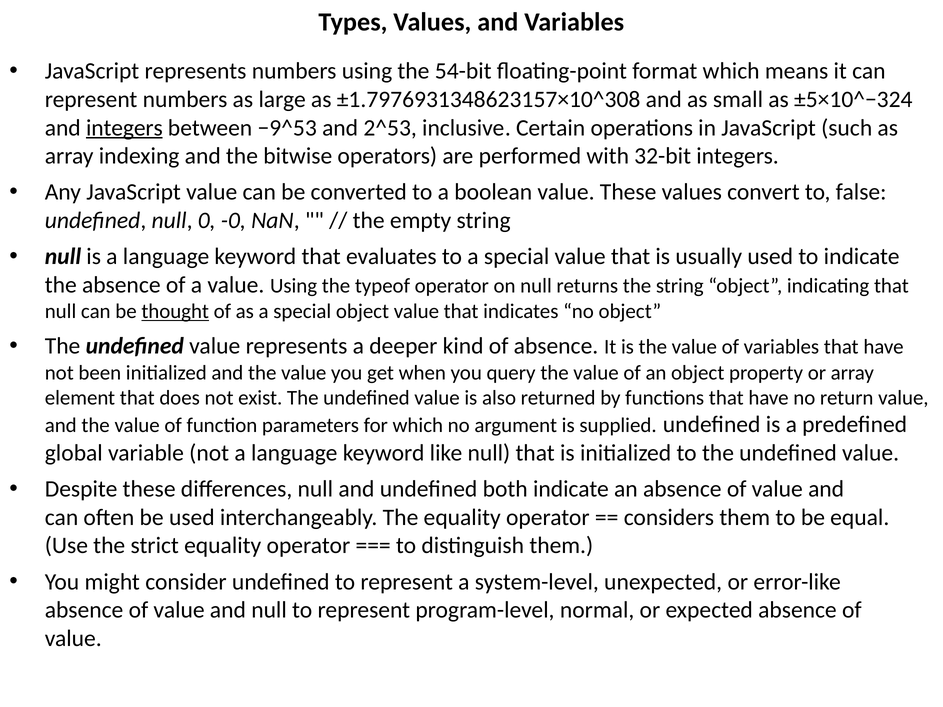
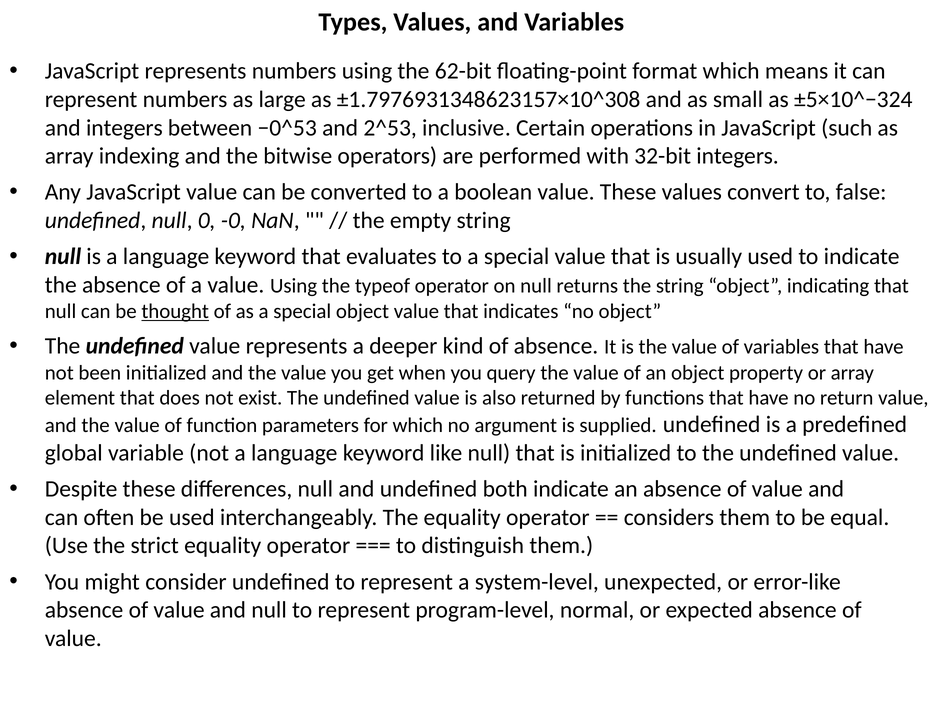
54-bit: 54-bit -> 62-bit
integers at (124, 128) underline: present -> none
−9^53: −9^53 -> −0^53
